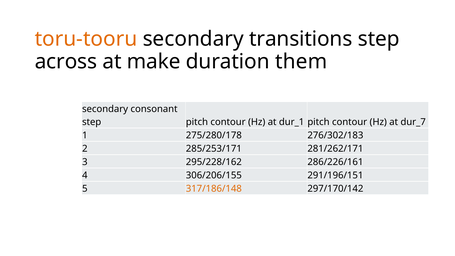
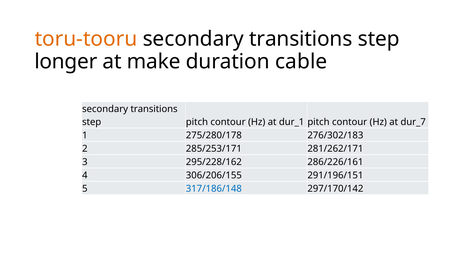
across: across -> longer
them: them -> cable
consonant at (154, 109): consonant -> transitions
317/186/148 colour: orange -> blue
